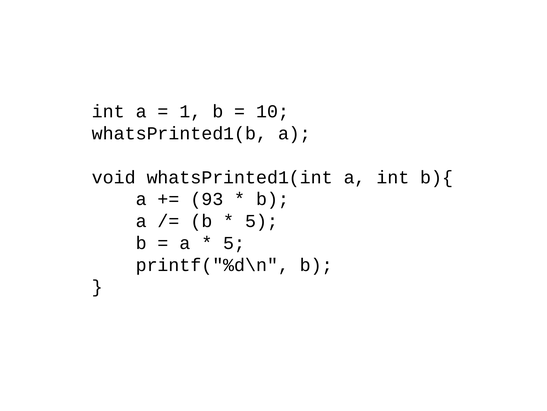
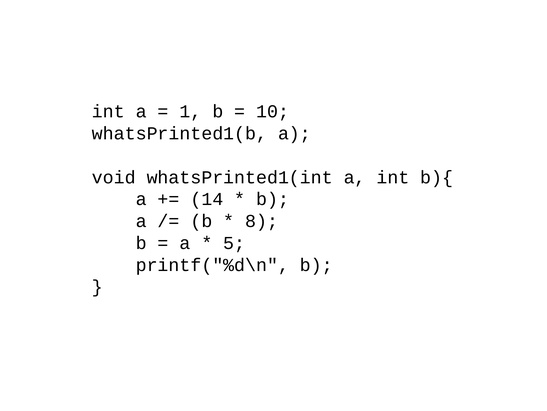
93: 93 -> 14
5 at (262, 221): 5 -> 8
